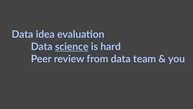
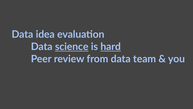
hard underline: none -> present
